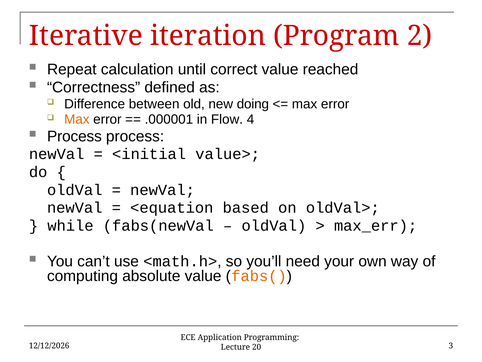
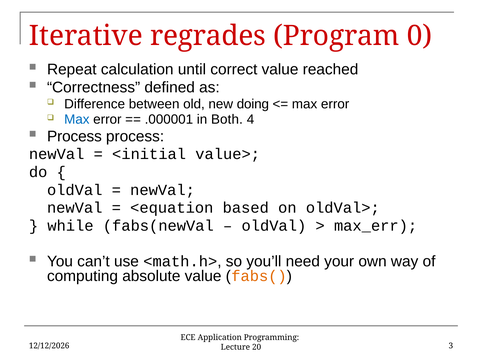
iteration: iteration -> regrades
2: 2 -> 0
Max at (77, 119) colour: orange -> blue
Flow: Flow -> Both
